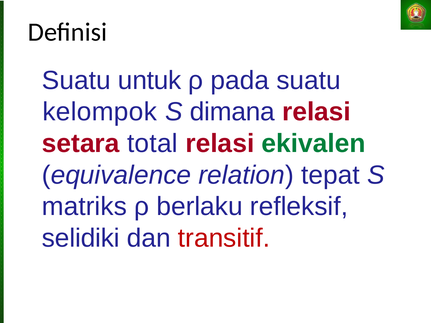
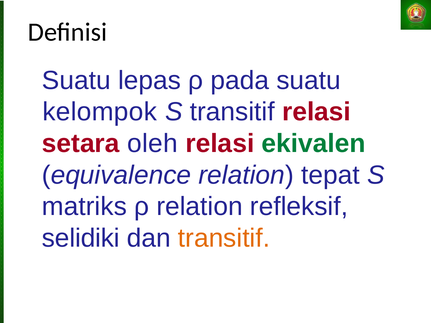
untuk: untuk -> lepas
S dimana: dimana -> transitif
total: total -> oleh
ρ berlaku: berlaku -> relation
transitif at (224, 238) colour: red -> orange
